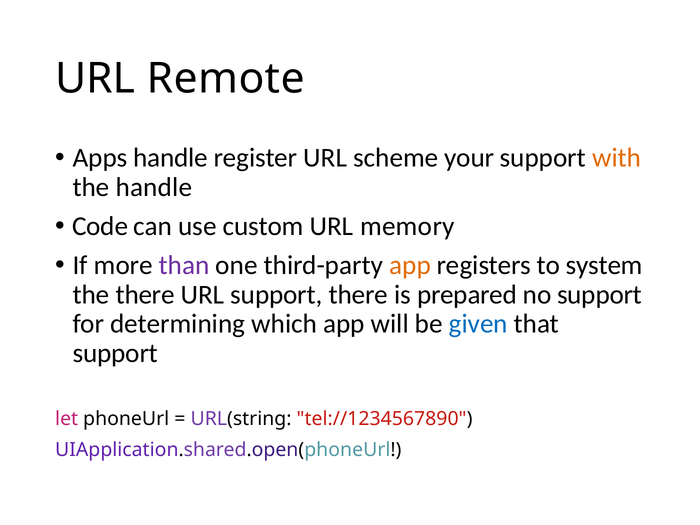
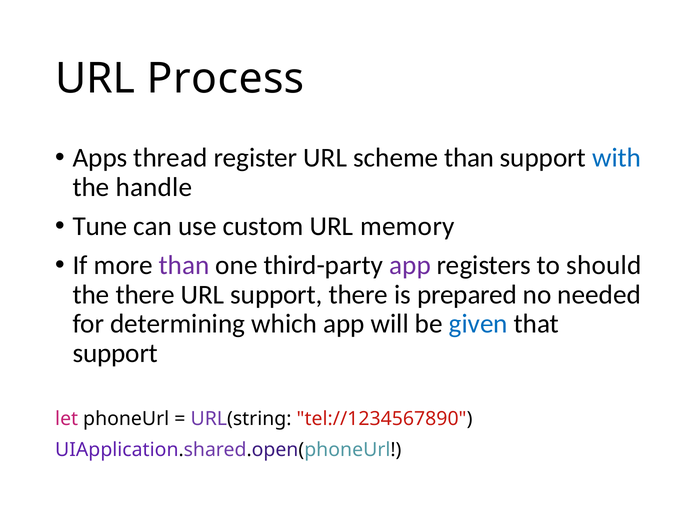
Remote: Remote -> Process
Apps handle: handle -> thread
scheme your: your -> than
with colour: orange -> blue
Code: Code -> Tune
app at (410, 265) colour: orange -> purple
system: system -> should
no support: support -> needed
